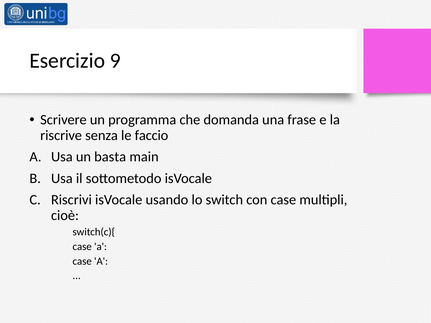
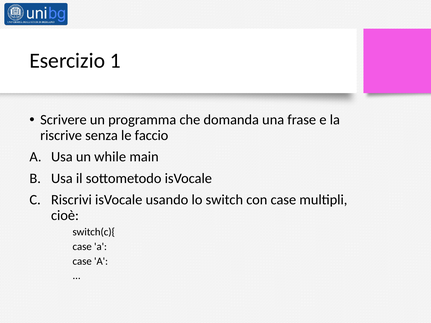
9: 9 -> 1
basta: basta -> while
